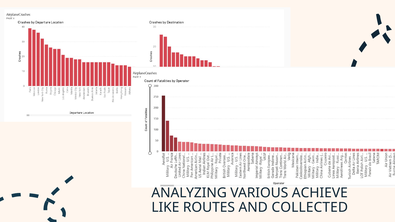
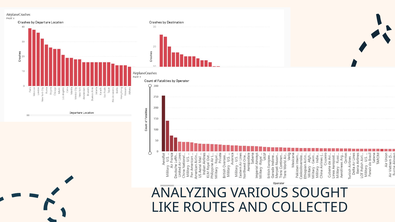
ACHIEVE: ACHIEVE -> SOUGHT
